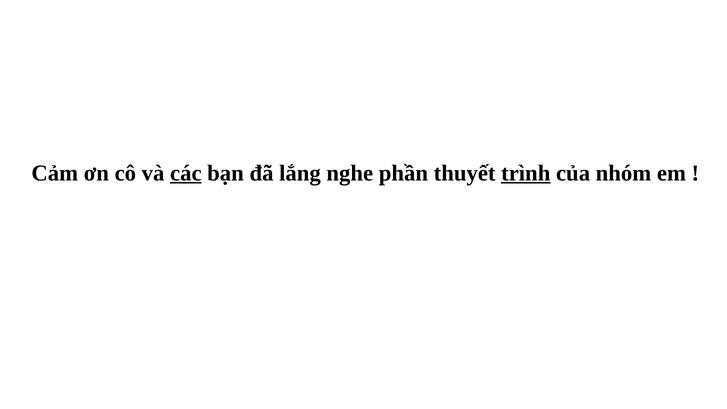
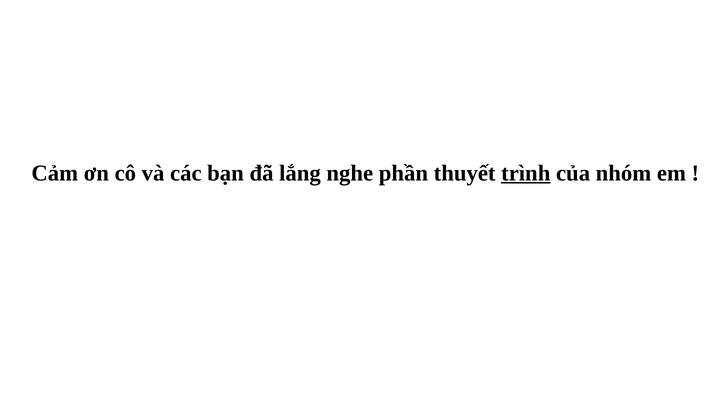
các underline: present -> none
